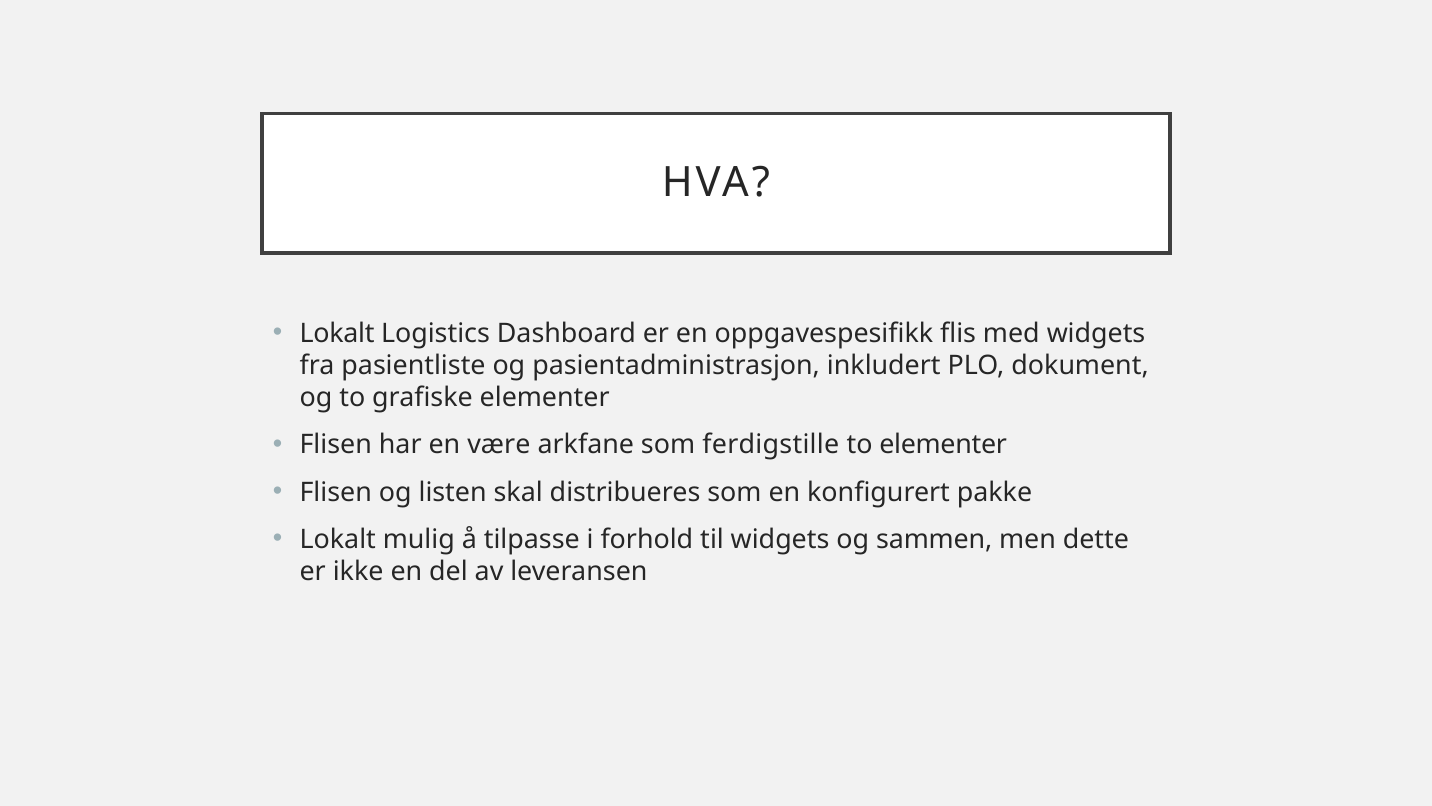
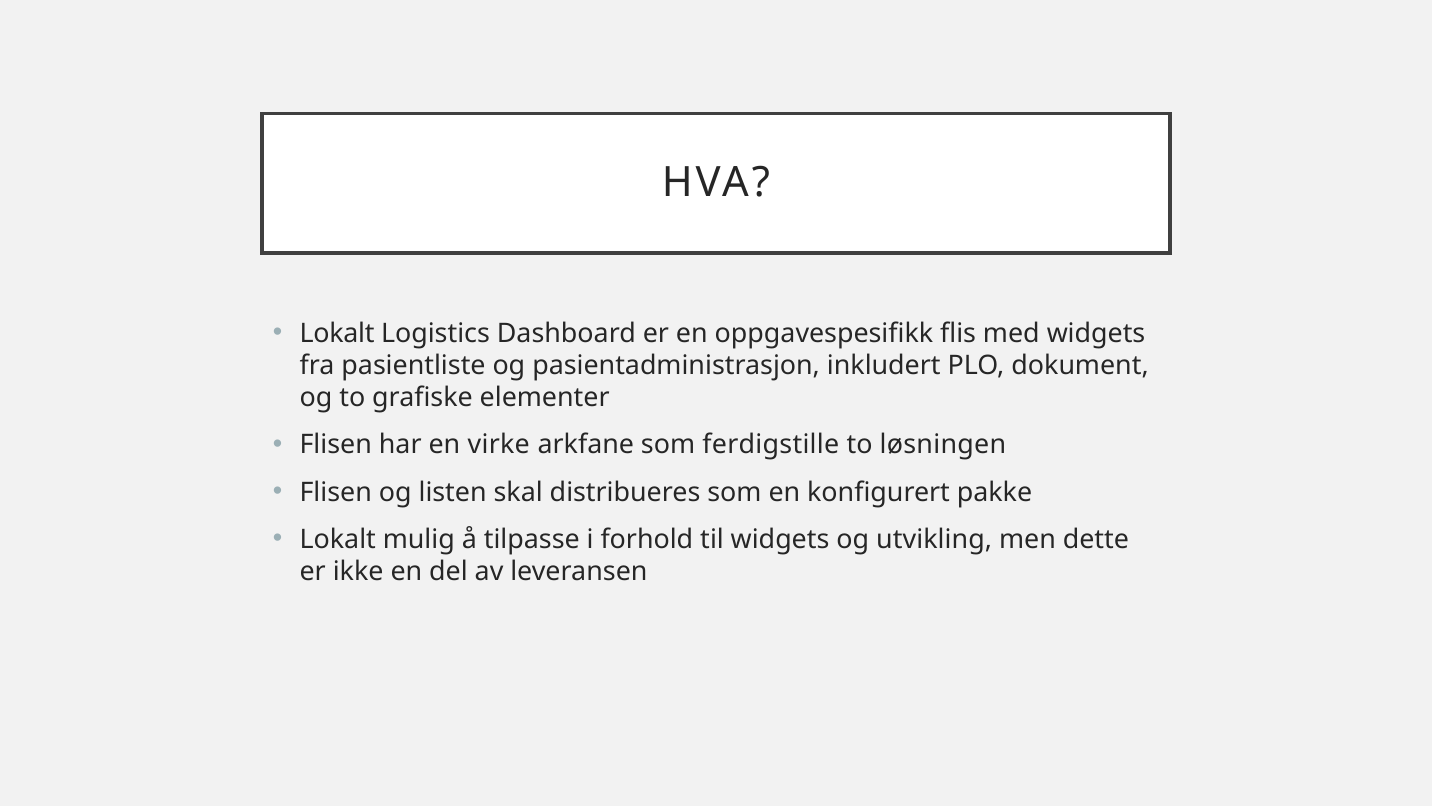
være: være -> virke
to elementer: elementer -> løsningen
sammen: sammen -> utvikling
